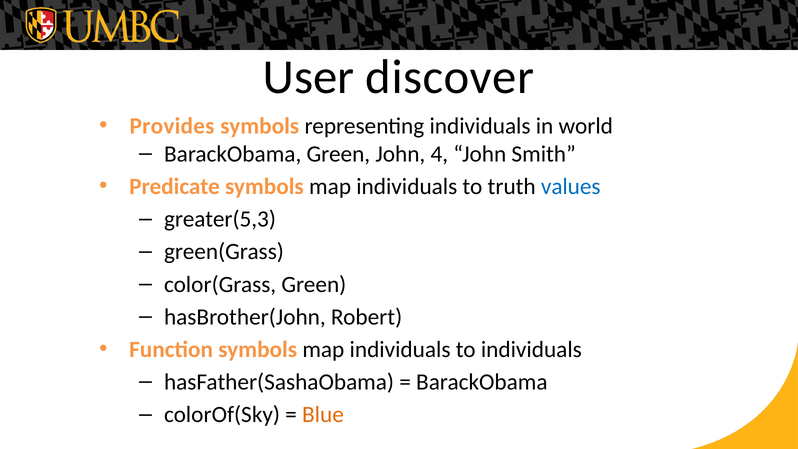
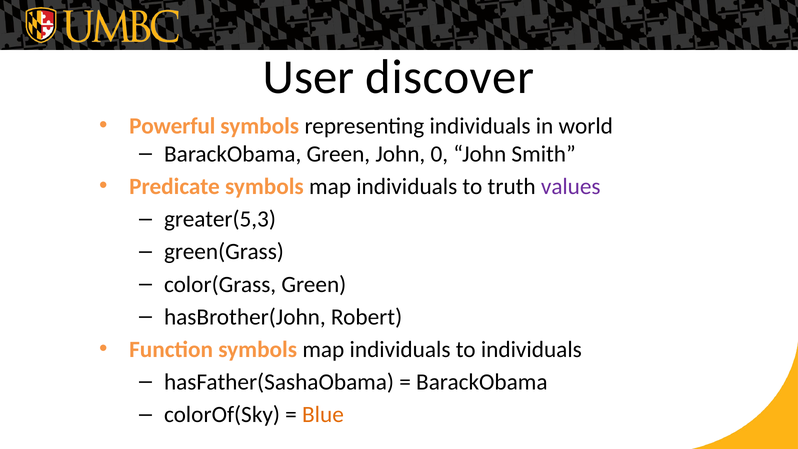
Provides: Provides -> Powerful
4: 4 -> 0
values colour: blue -> purple
